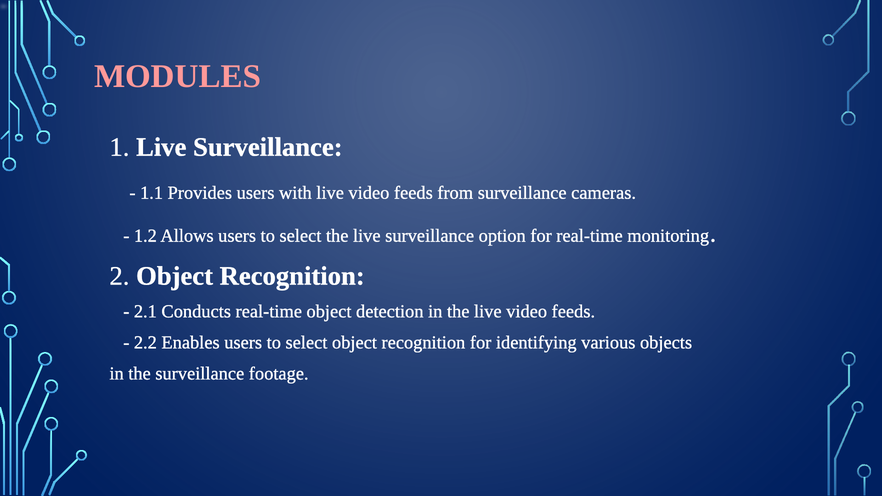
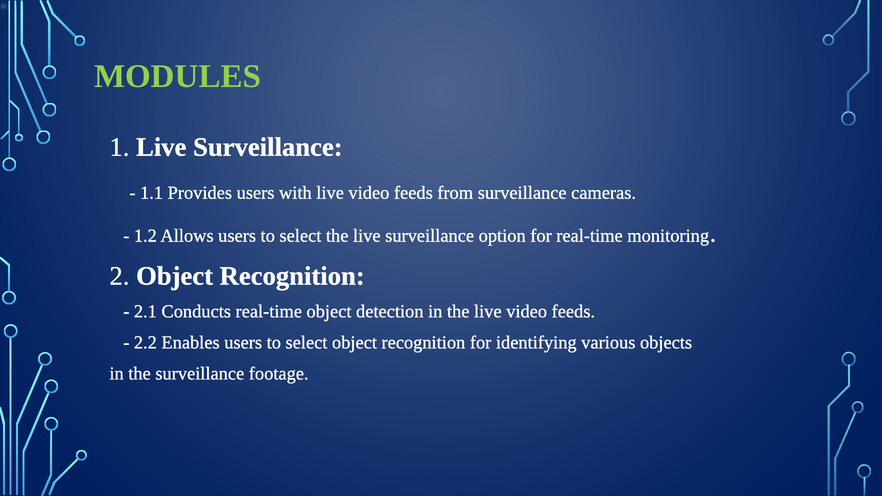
MODULES colour: pink -> light green
